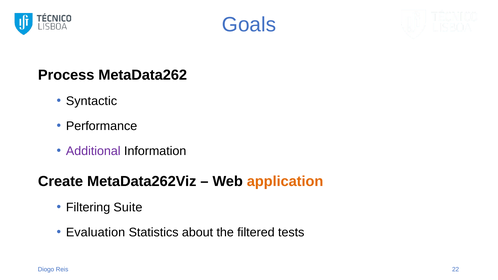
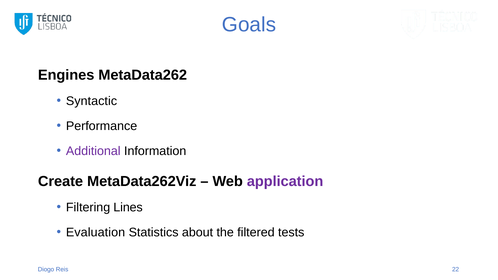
Process: Process -> Engines
application colour: orange -> purple
Suite: Suite -> Lines
